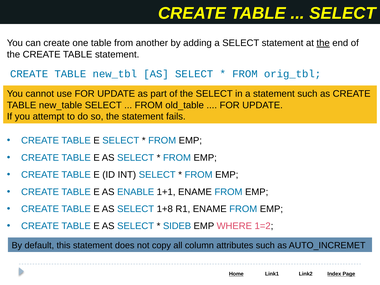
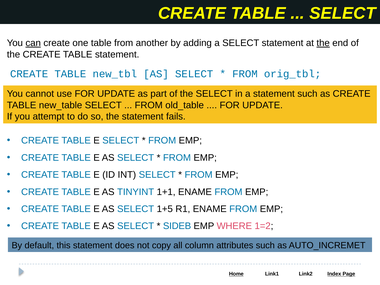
can underline: none -> present
ENABLE: ENABLE -> TINYINT
1+8: 1+8 -> 1+5
